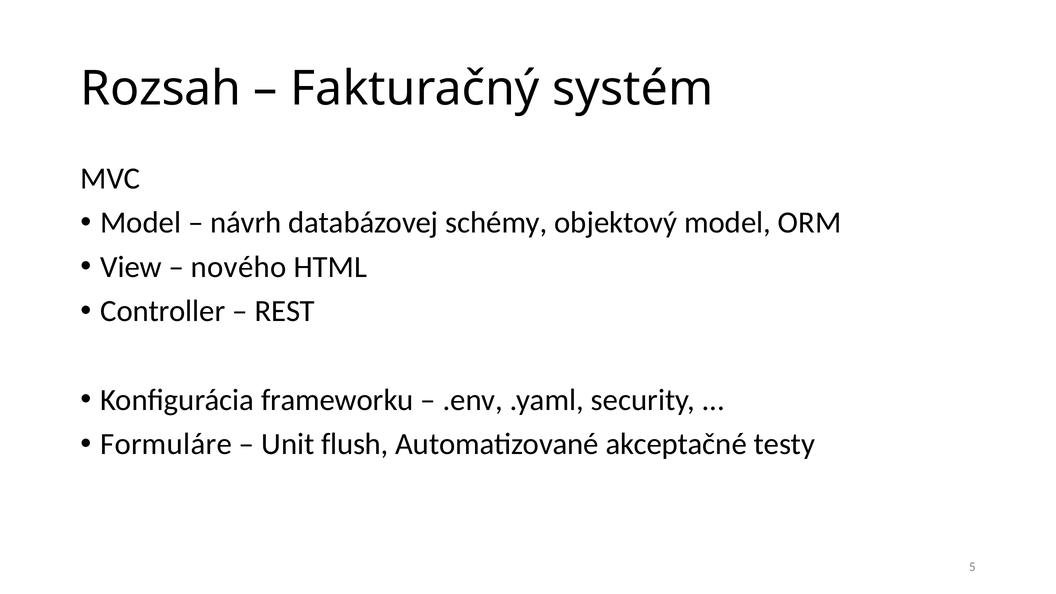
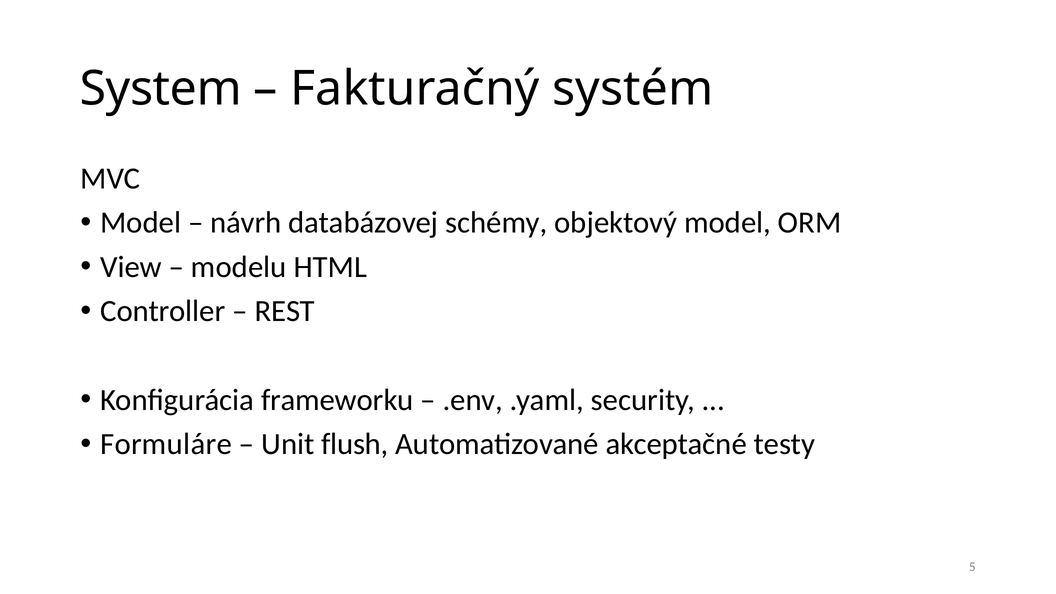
Rozsah: Rozsah -> System
nového: nového -> modelu
